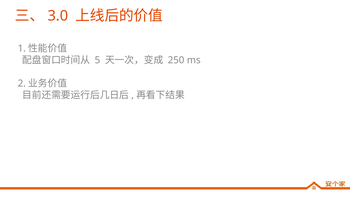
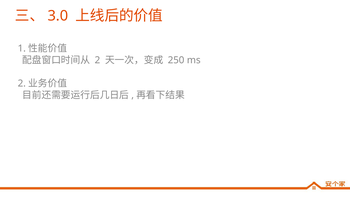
5 at (97, 60): 5 -> 2
